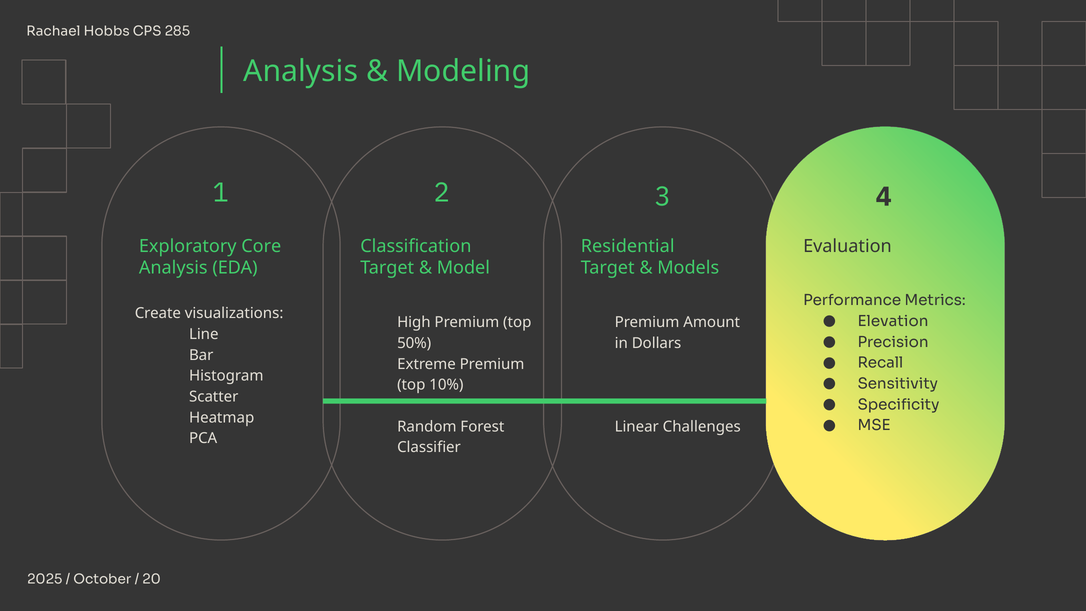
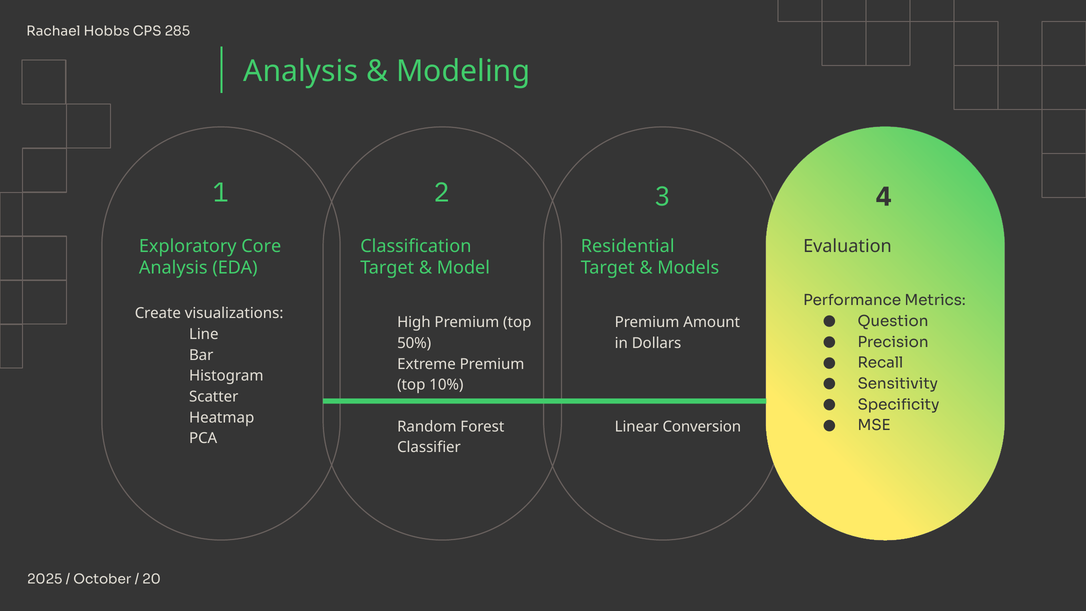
Elevation: Elevation -> Question
Challenges: Challenges -> Conversion
